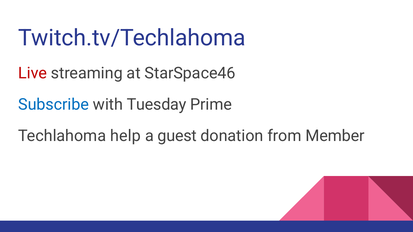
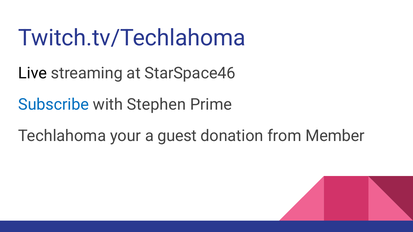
Live colour: red -> black
Tuesday: Tuesday -> Stephen
help: help -> your
